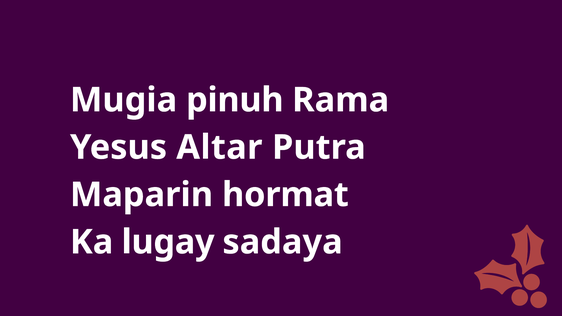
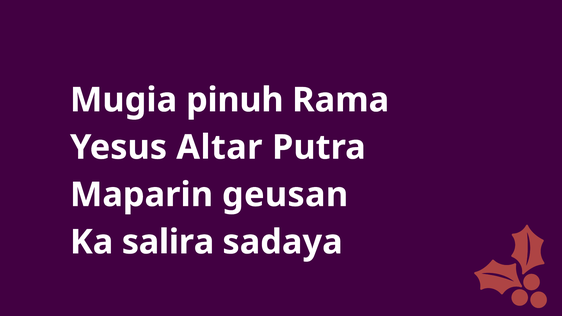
hormat: hormat -> geusan
lugay: lugay -> salira
